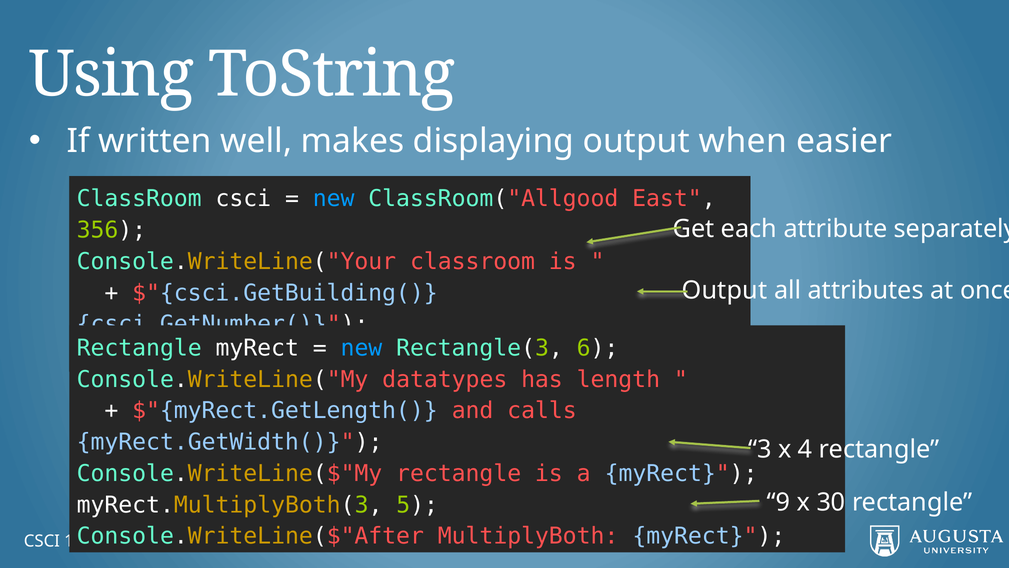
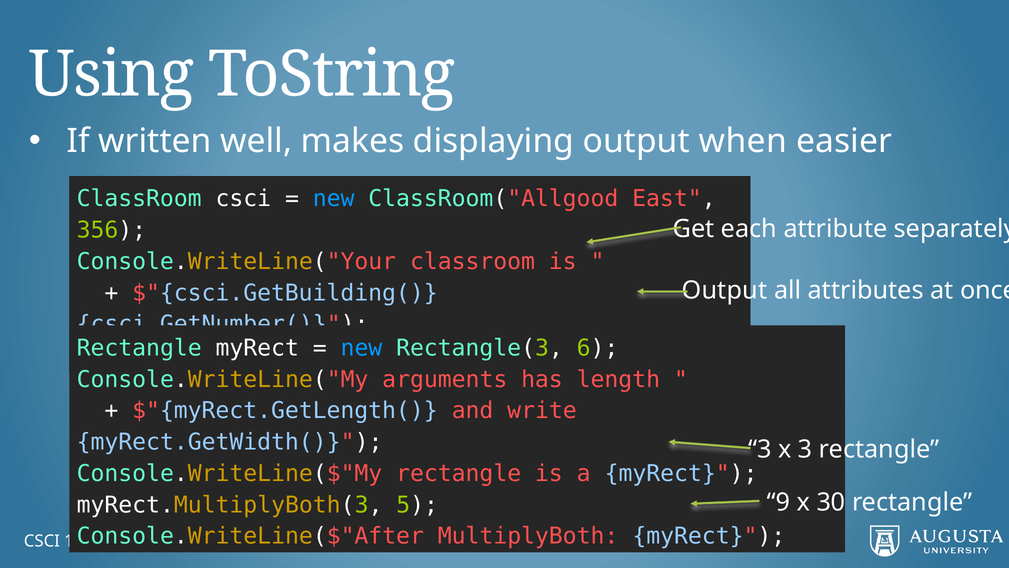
datatypes: datatypes -> arguments
calls: calls -> write
x 4: 4 -> 3
